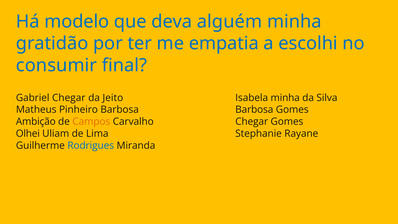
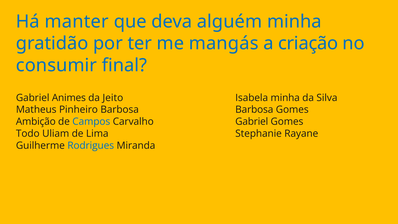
modelo: modelo -> manter
empatia: empatia -> mangás
escolhi: escolhi -> criação
Gabriel Chegar: Chegar -> Animes
Campos colour: orange -> blue
Chegar at (252, 122): Chegar -> Gabriel
Olhei: Olhei -> Todo
